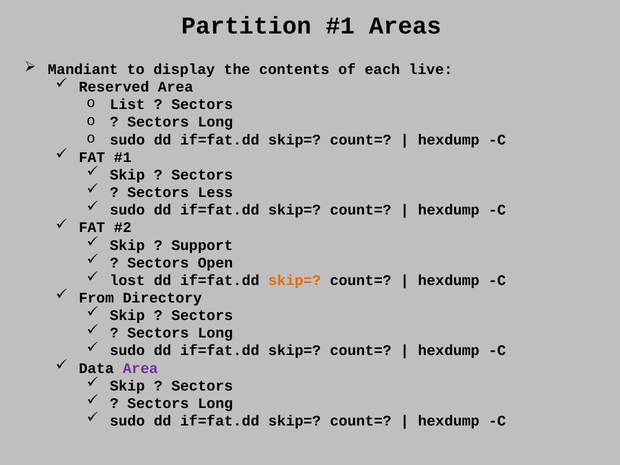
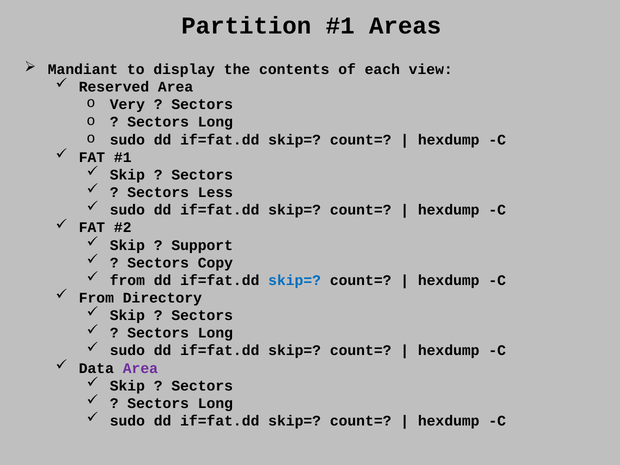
live: live -> view
List: List -> Very
Open: Open -> Copy
lost at (127, 280): lost -> from
skip= at (295, 280) colour: orange -> blue
